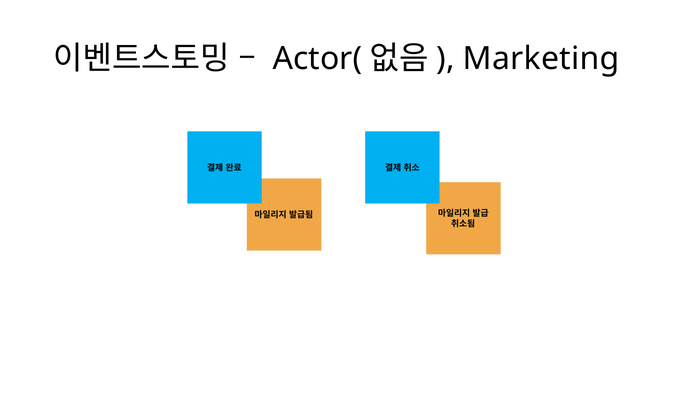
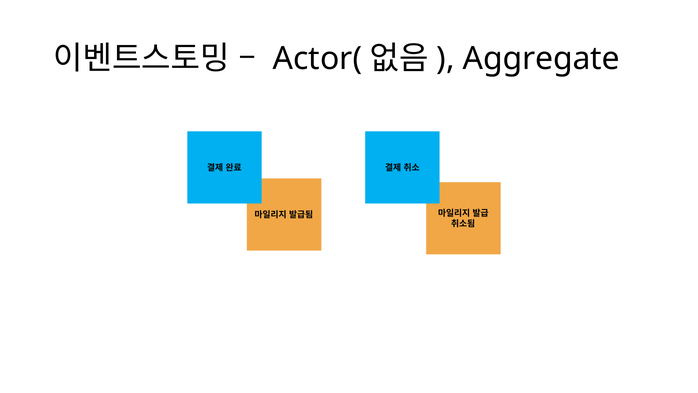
Marketing: Marketing -> Aggregate
